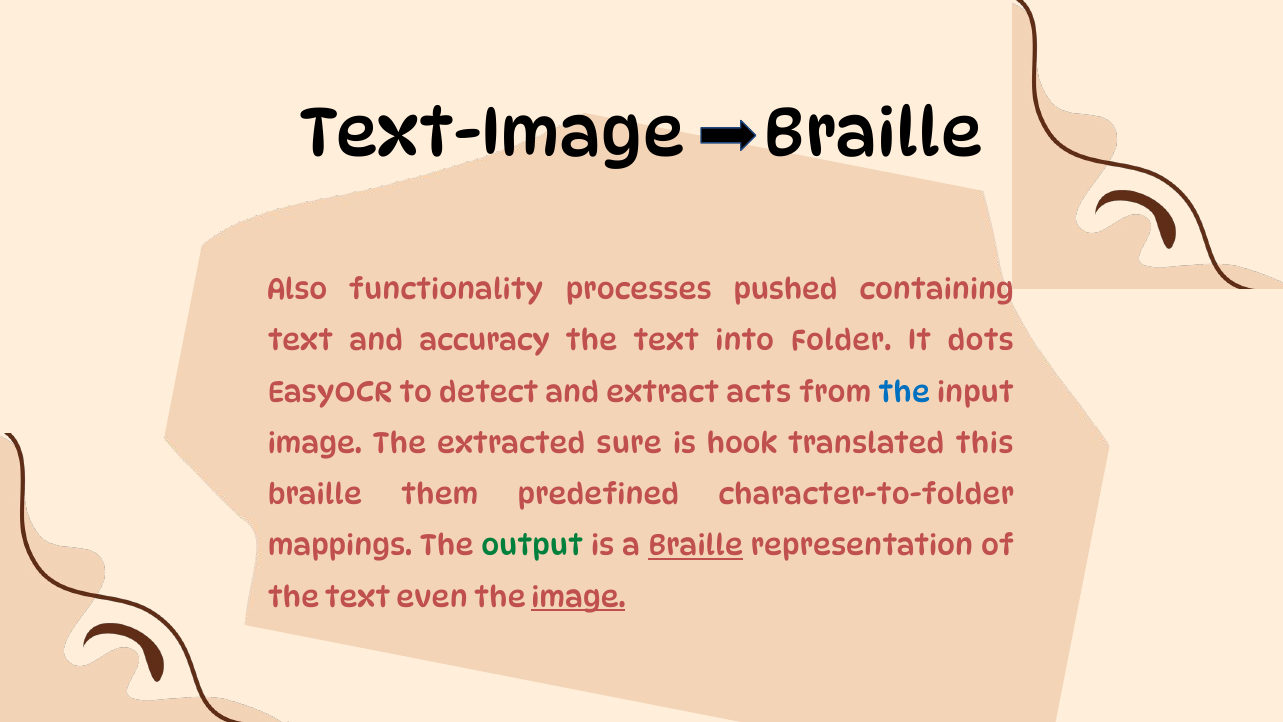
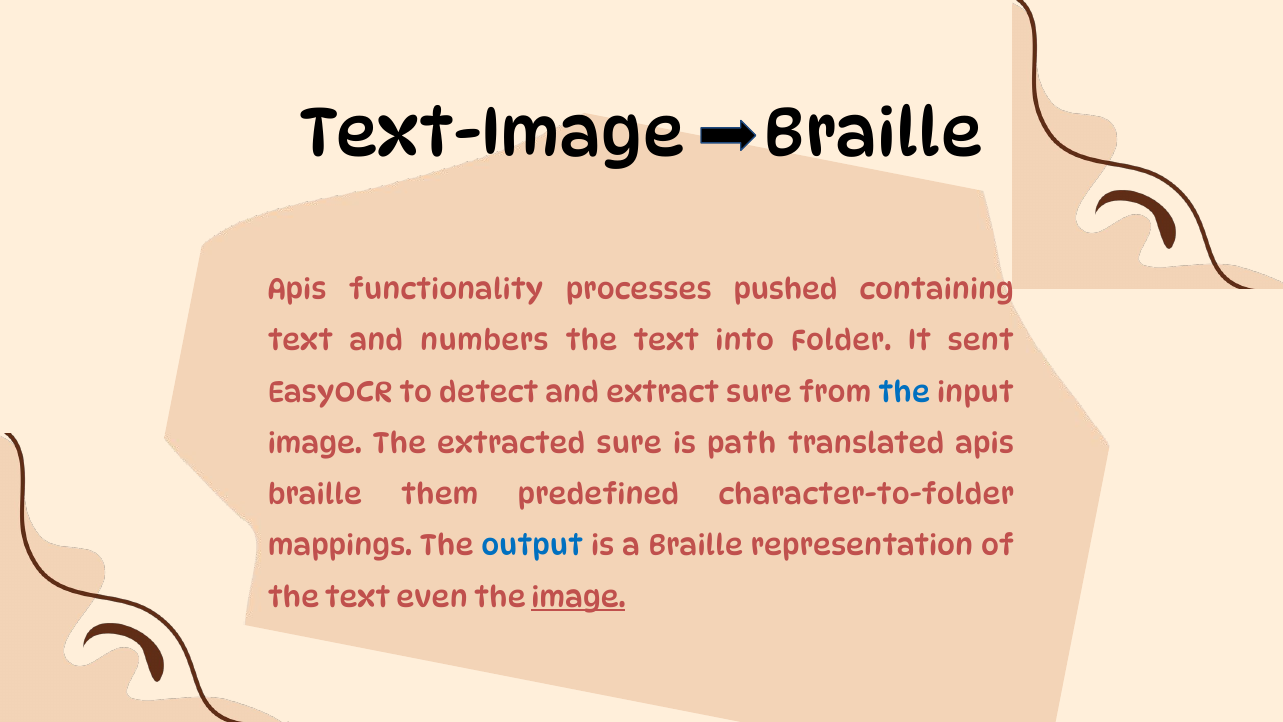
Also at (297, 290): Also -> Apis
accuracy: accuracy -> numbers
dots: dots -> sent
extract acts: acts -> sure
hook: hook -> path
translated this: this -> apis
output colour: green -> blue
Braille at (696, 546) underline: present -> none
